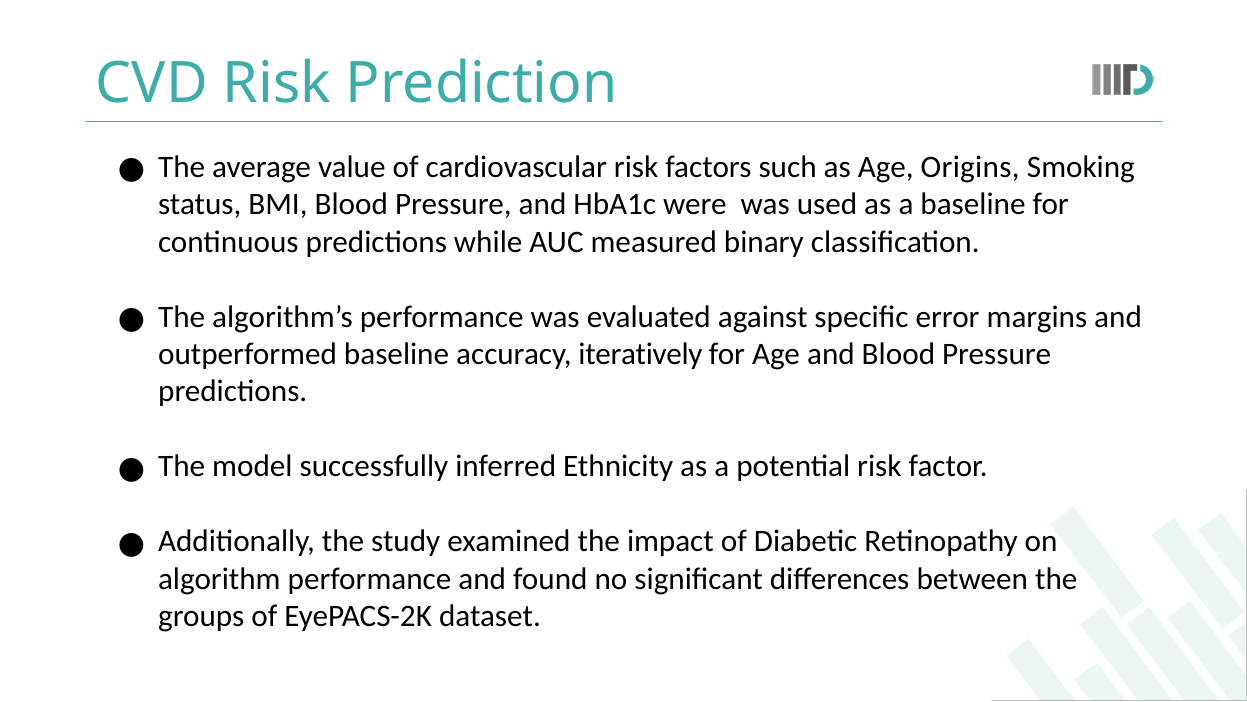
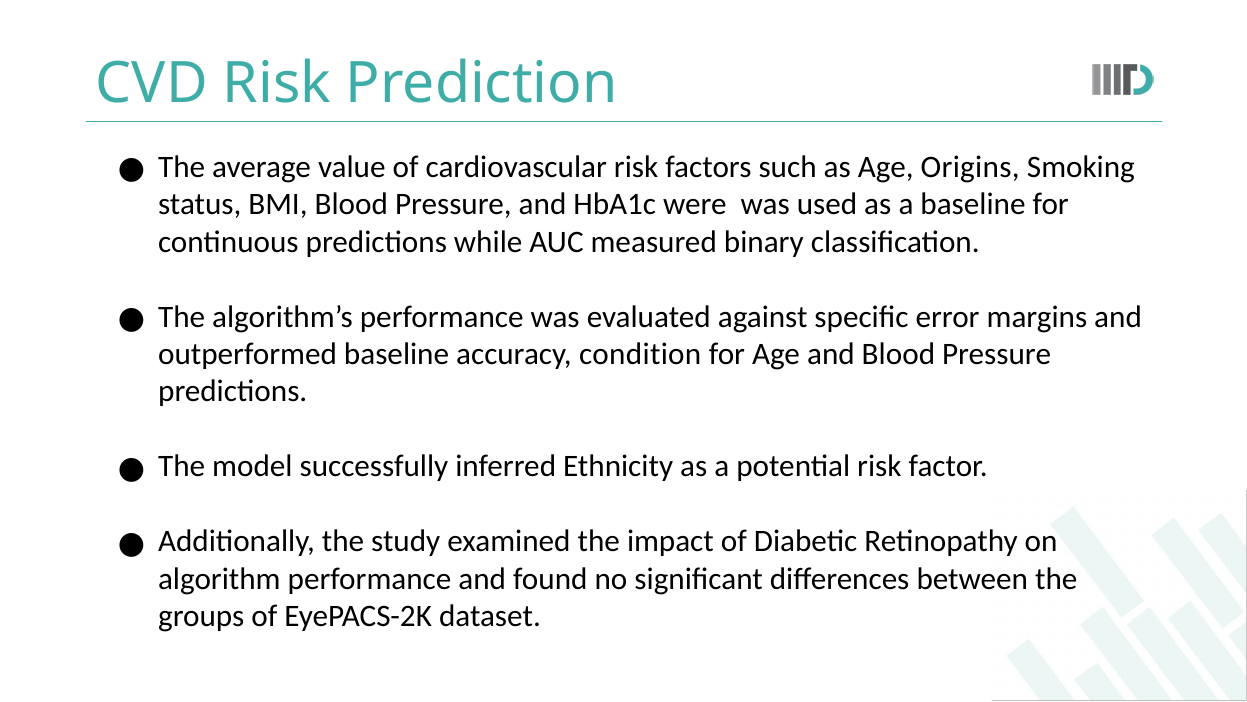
iteratively: iteratively -> condition
